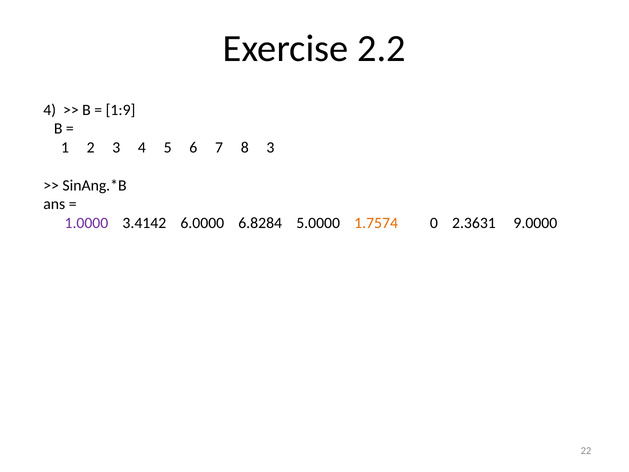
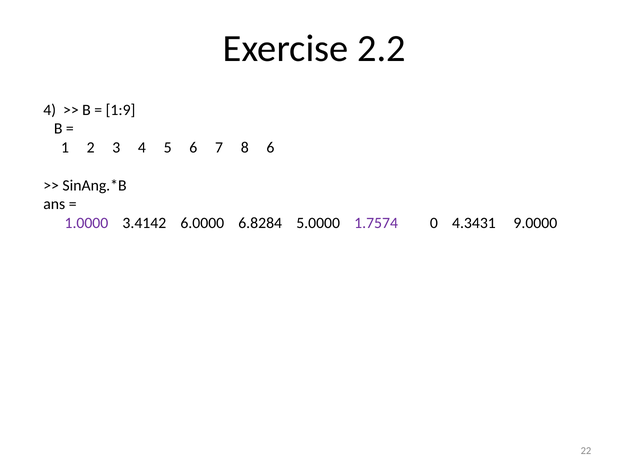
8 3: 3 -> 6
1.7574 colour: orange -> purple
2.3631: 2.3631 -> 4.3431
